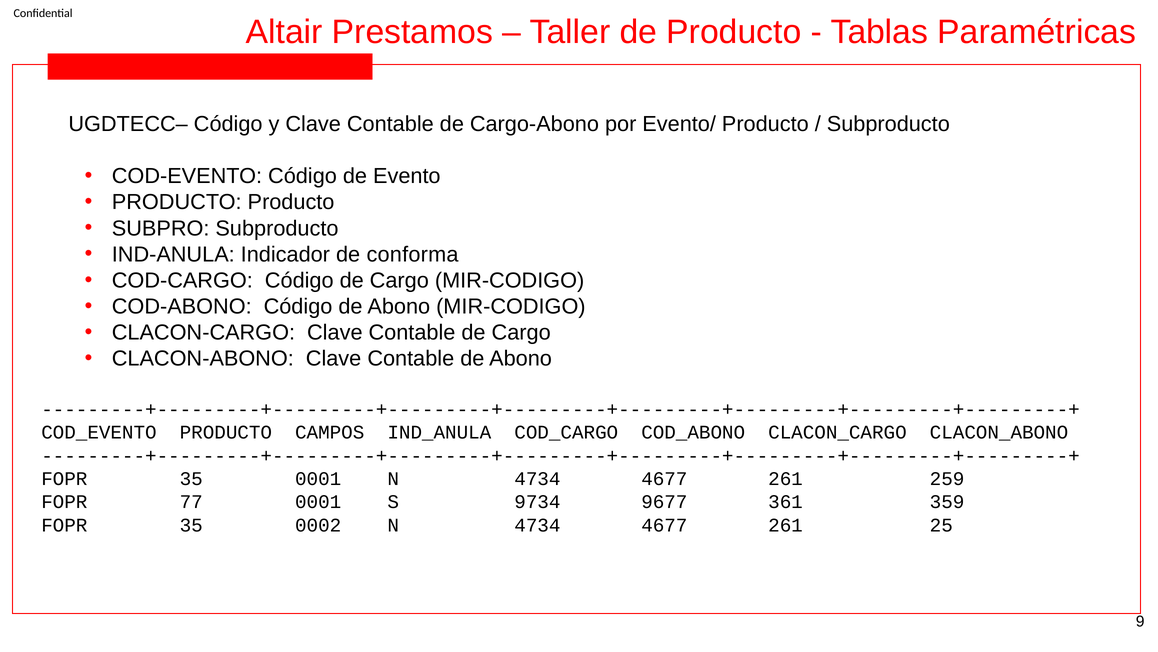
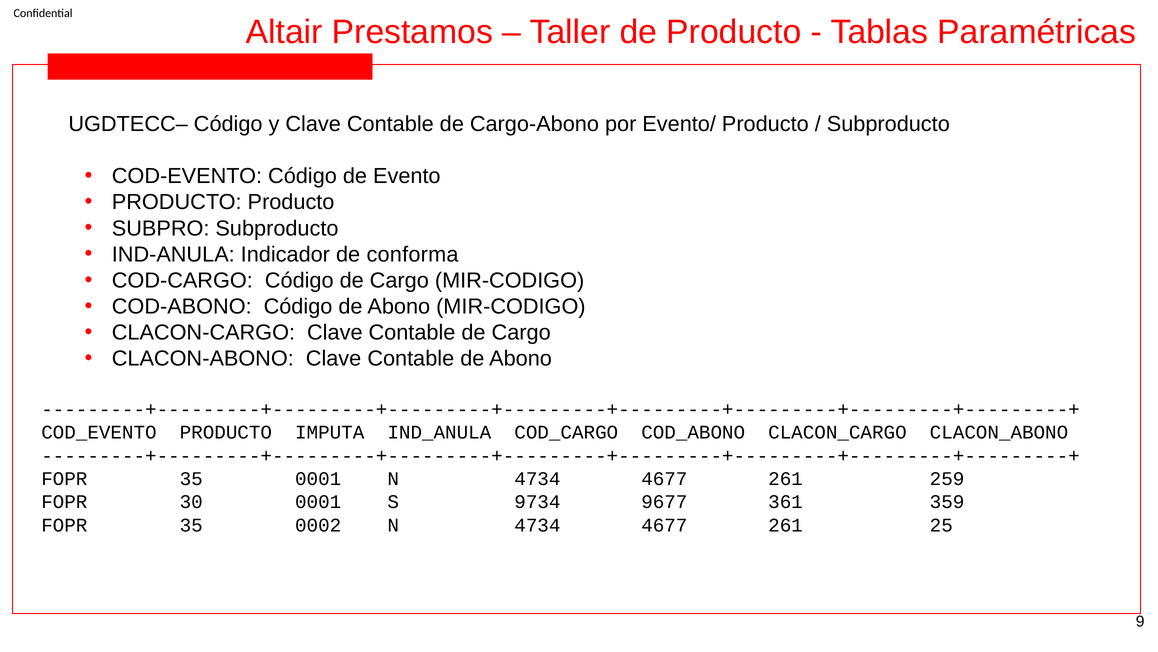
CAMPOS: CAMPOS -> IMPUTA
77: 77 -> 30
